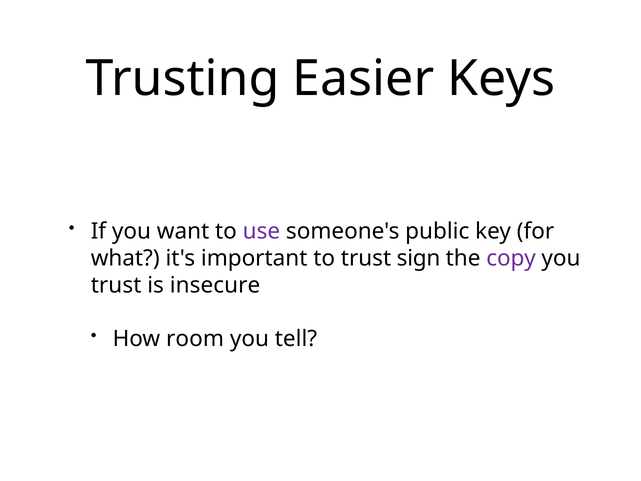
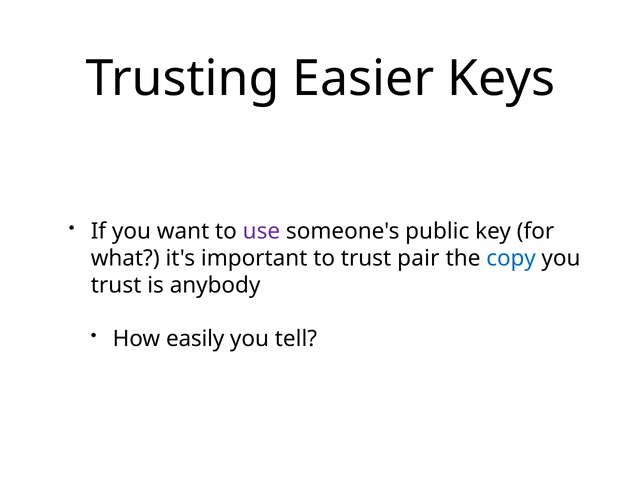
sign: sign -> pair
copy colour: purple -> blue
insecure: insecure -> anybody
room: room -> easily
